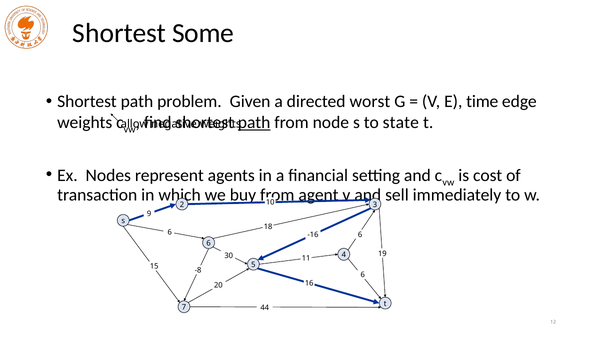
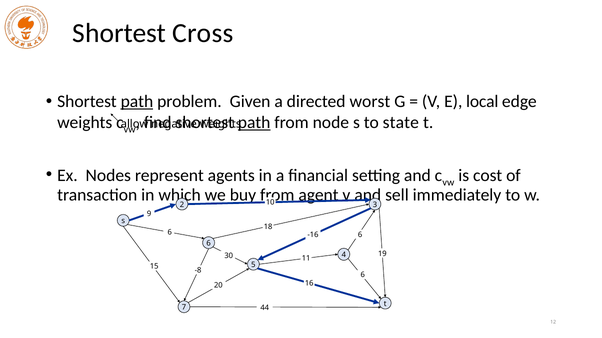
Some: Some -> Cross
path at (137, 102) underline: none -> present
time: time -> local
